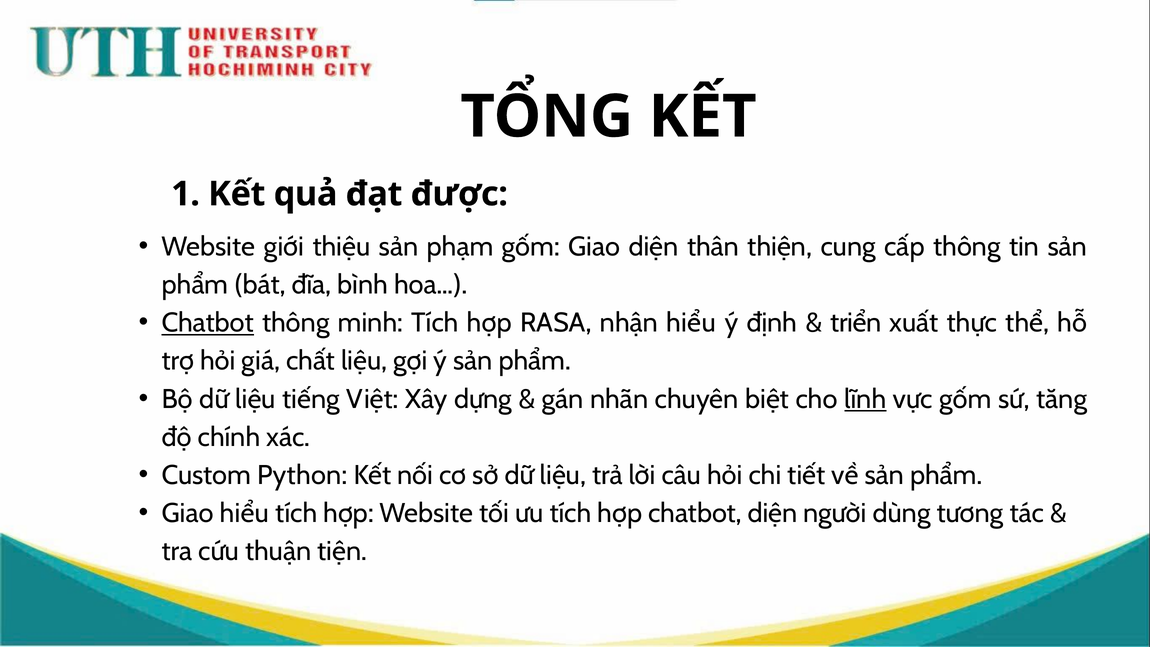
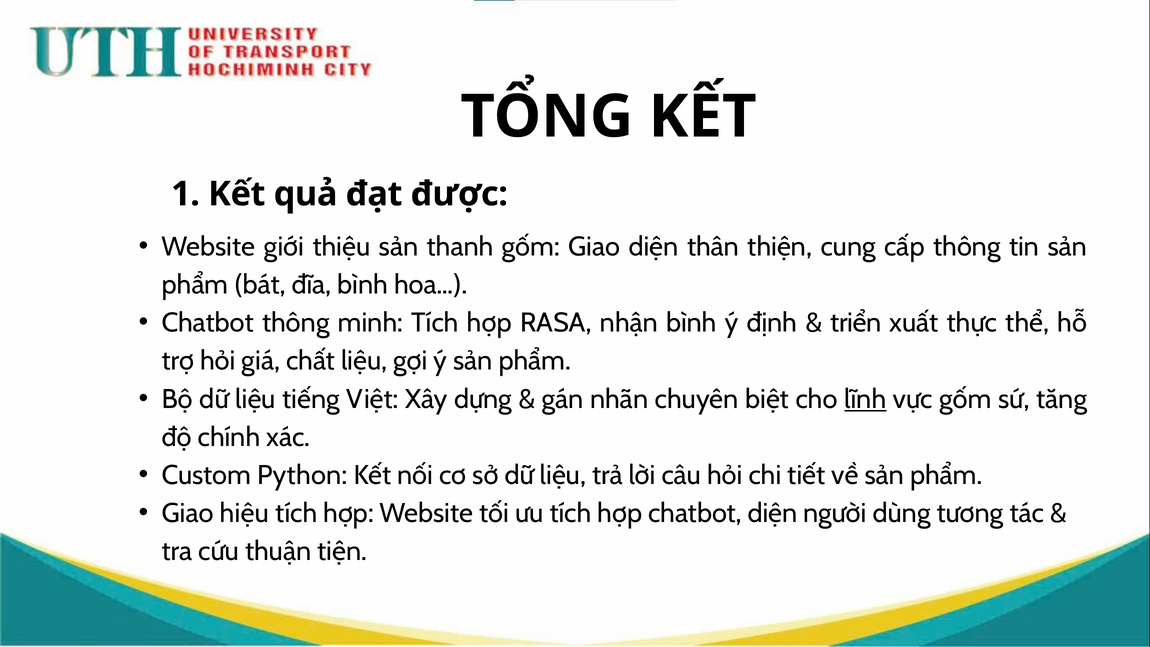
phạm: phạm -> thanh
Chatbot at (208, 323) underline: present -> none
nhận hiểu: hiểu -> bình
Giao hiểu: hiểu -> hiệu
